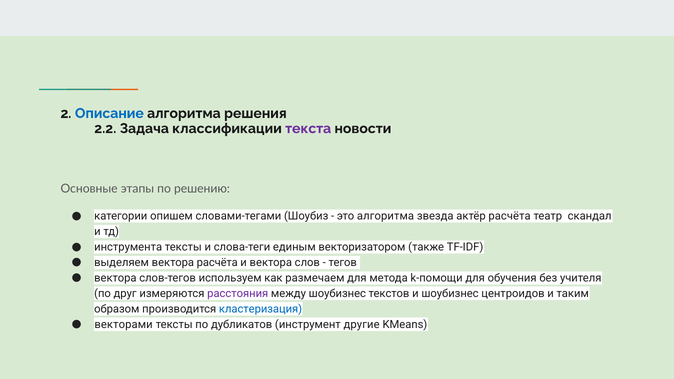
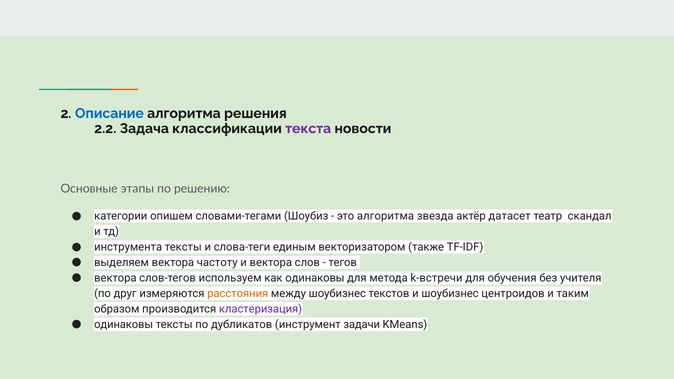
актёр расчёта: расчёта -> датасет
вектора расчёта: расчёта -> частоту
как размечаем: размечаем -> одинаковы
k-помощи: k-помощи -> k-встречи
расстояния colour: purple -> orange
кластеризация colour: blue -> purple
векторами at (124, 325): векторами -> одинаковы
другие: другие -> задачи
